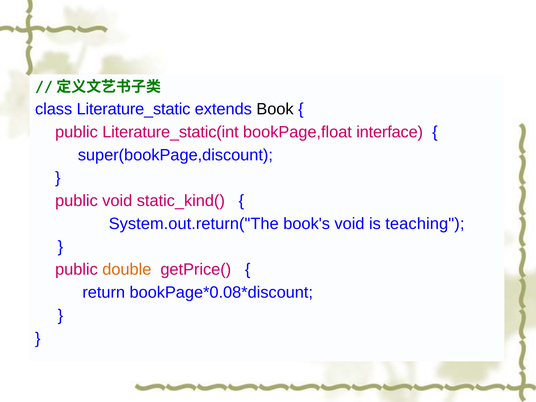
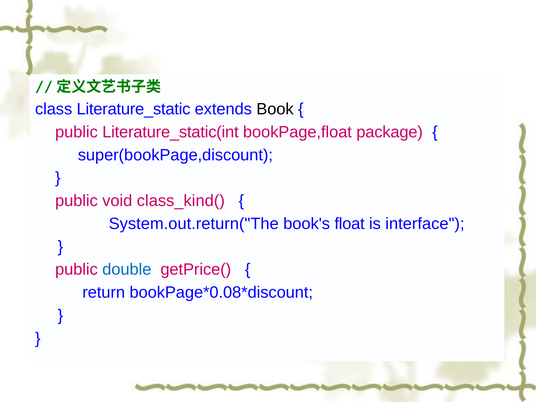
interface: interface -> package
static_kind(: static_kind( -> class_kind(
book's void: void -> float
teaching: teaching -> interface
double colour: orange -> blue
